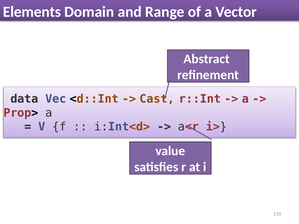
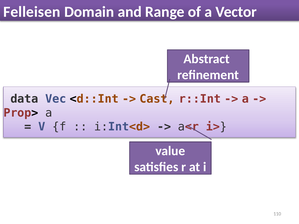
Elements: Elements -> Felleisen
